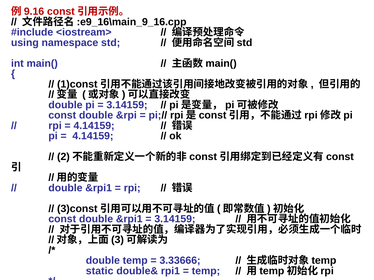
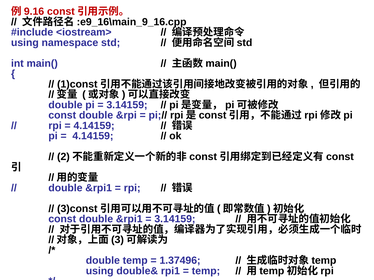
3.33666: 3.33666 -> 1.37496
static at (100, 271): static -> using
